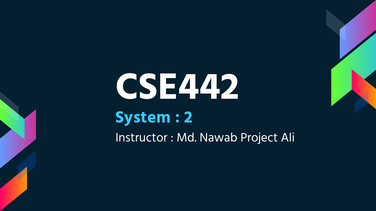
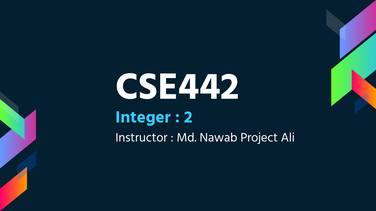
System: System -> Integer
